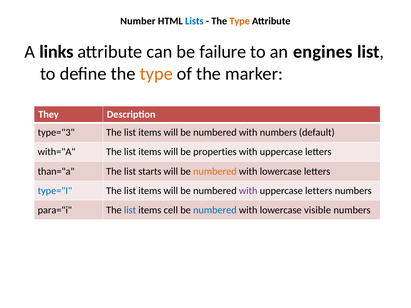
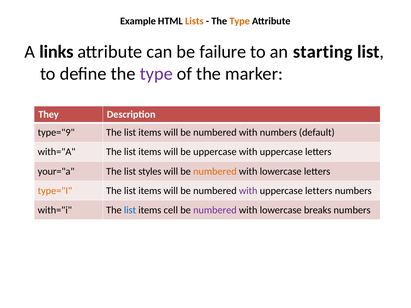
Number: Number -> Example
Lists colour: blue -> orange
engines: engines -> starting
type at (156, 74) colour: orange -> purple
type="3: type="3 -> type="9
be properties: properties -> uppercase
than="a: than="a -> your="a
starts: starts -> styles
type="I colour: blue -> orange
para="i: para="i -> with="i
numbered at (215, 210) colour: blue -> purple
visible: visible -> breaks
